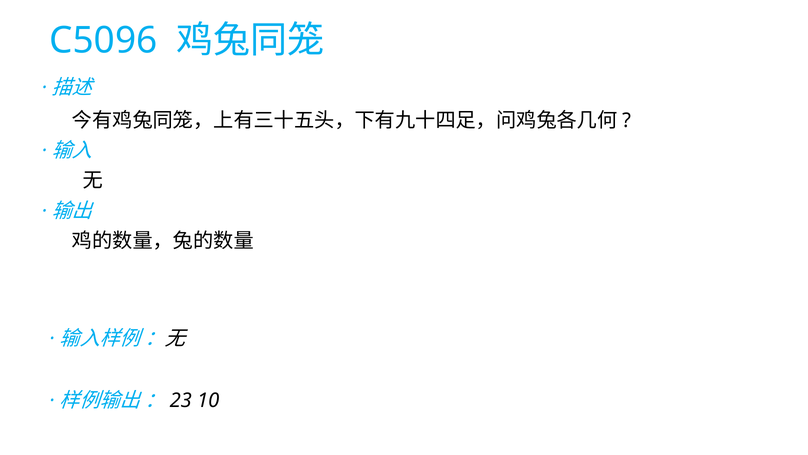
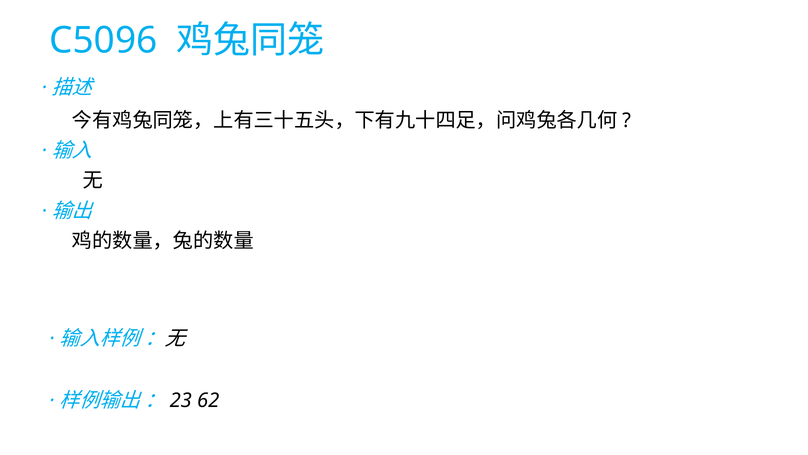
10: 10 -> 62
